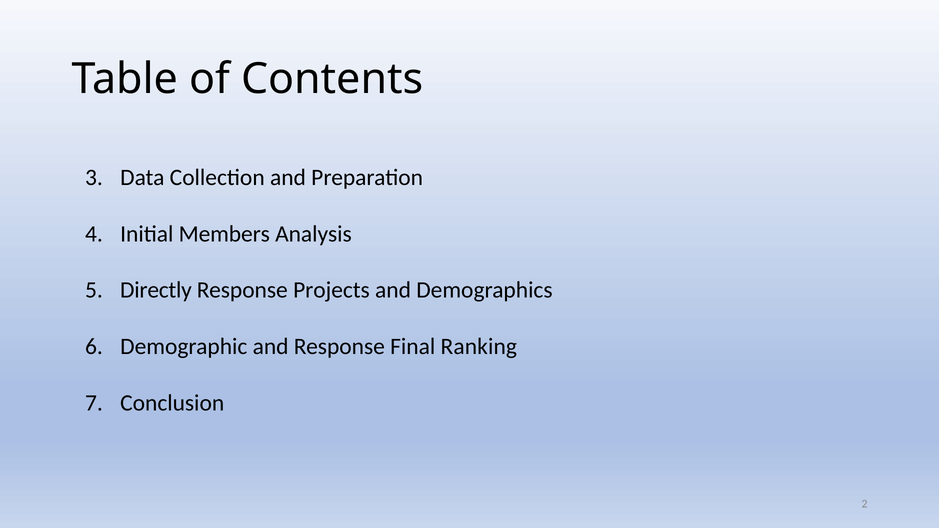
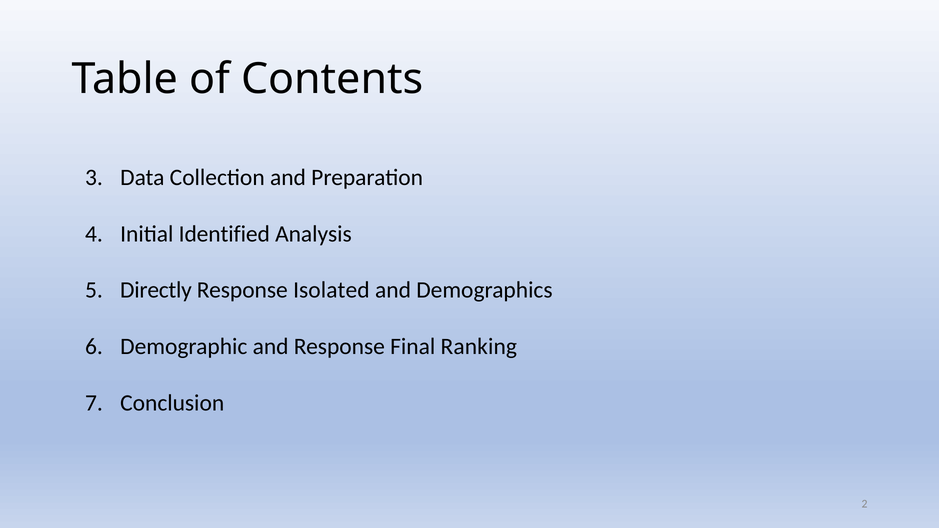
Members: Members -> Identified
Projects: Projects -> Isolated
